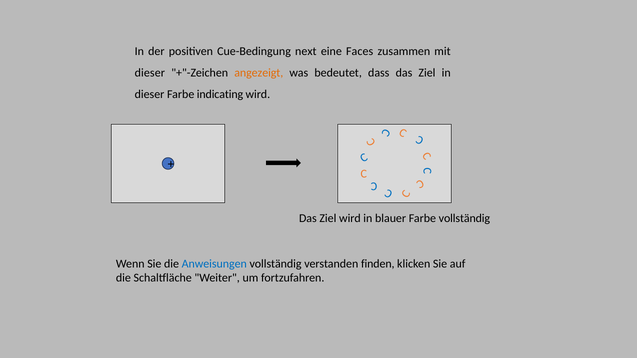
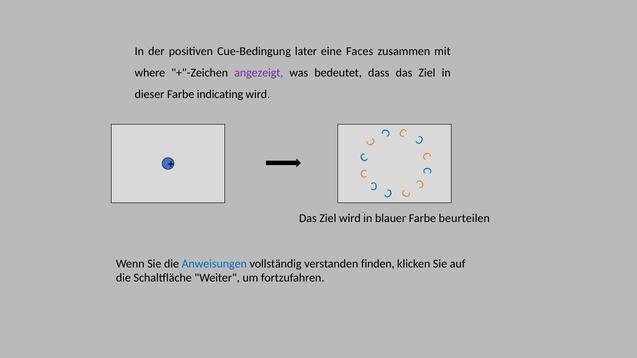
next: next -> later
dieser at (150, 73): dieser -> where
angezeigt colour: orange -> purple
Farbe vollständig: vollständig -> beurteilen
